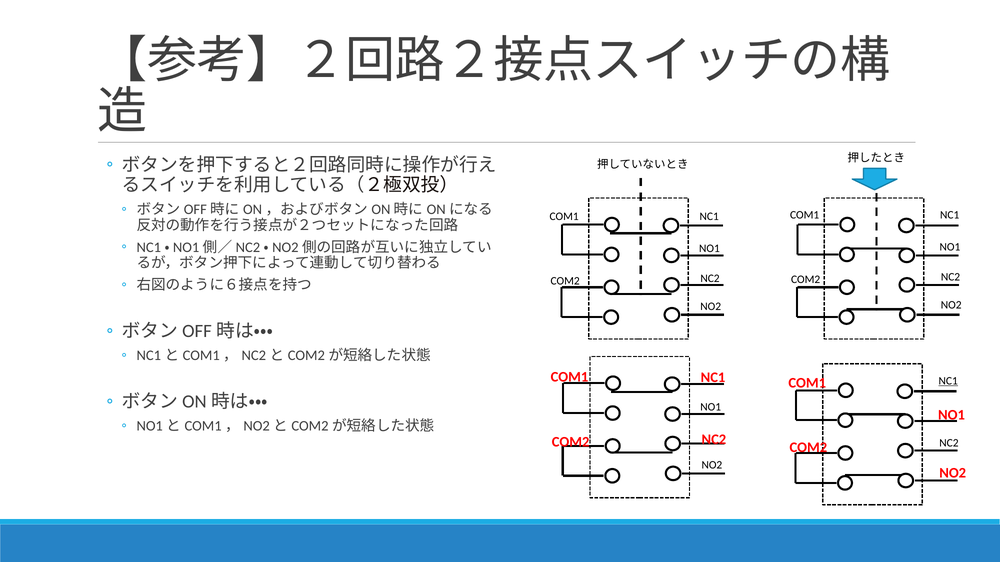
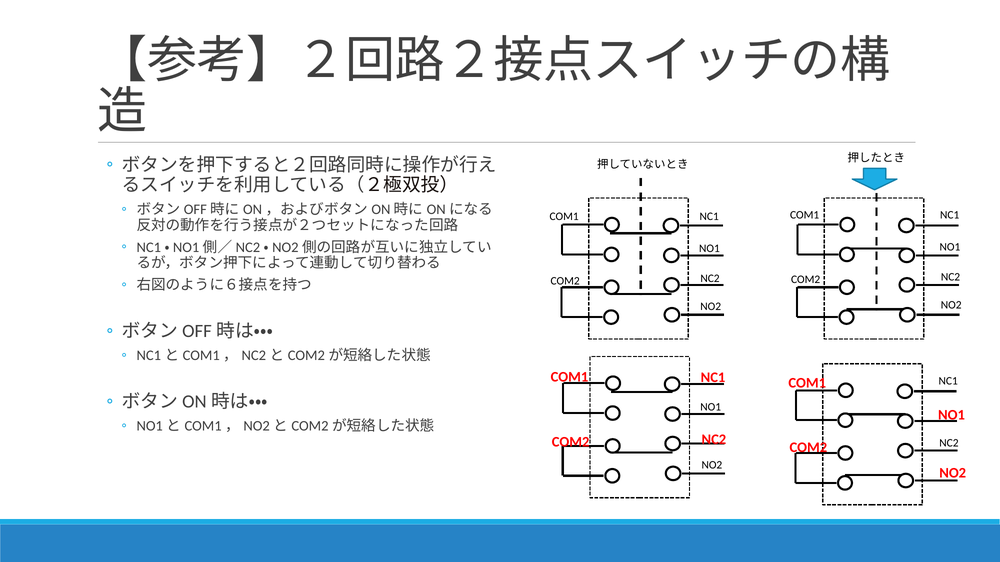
NC1 at (948, 381) underline: present -> none
